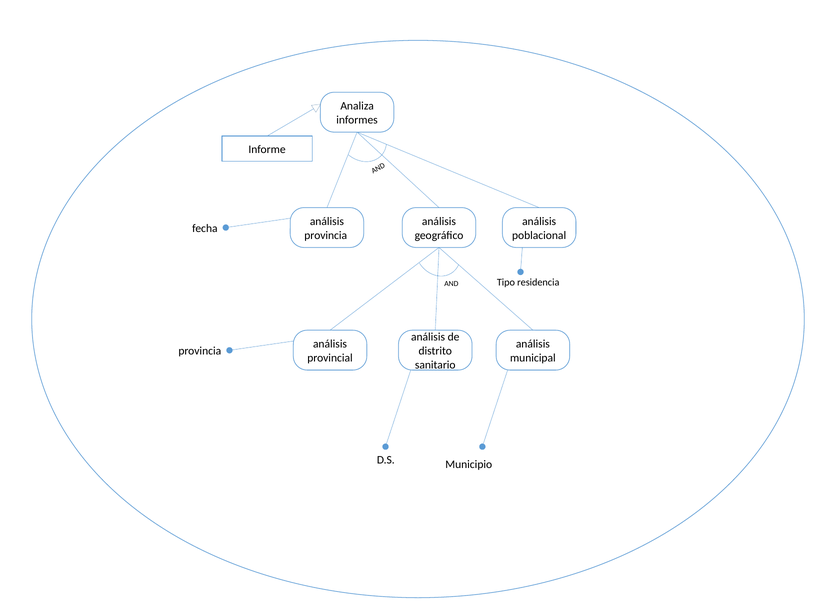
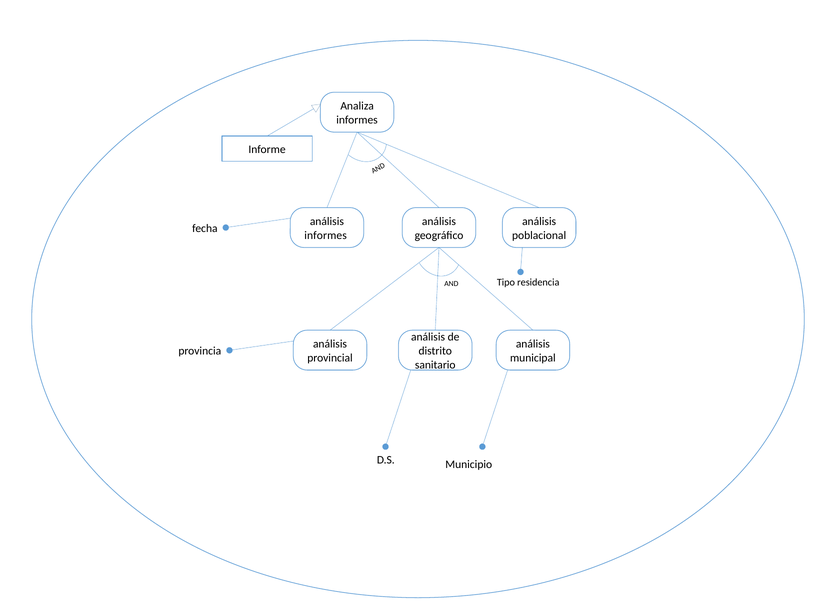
provincia at (326, 235): provincia -> informes
